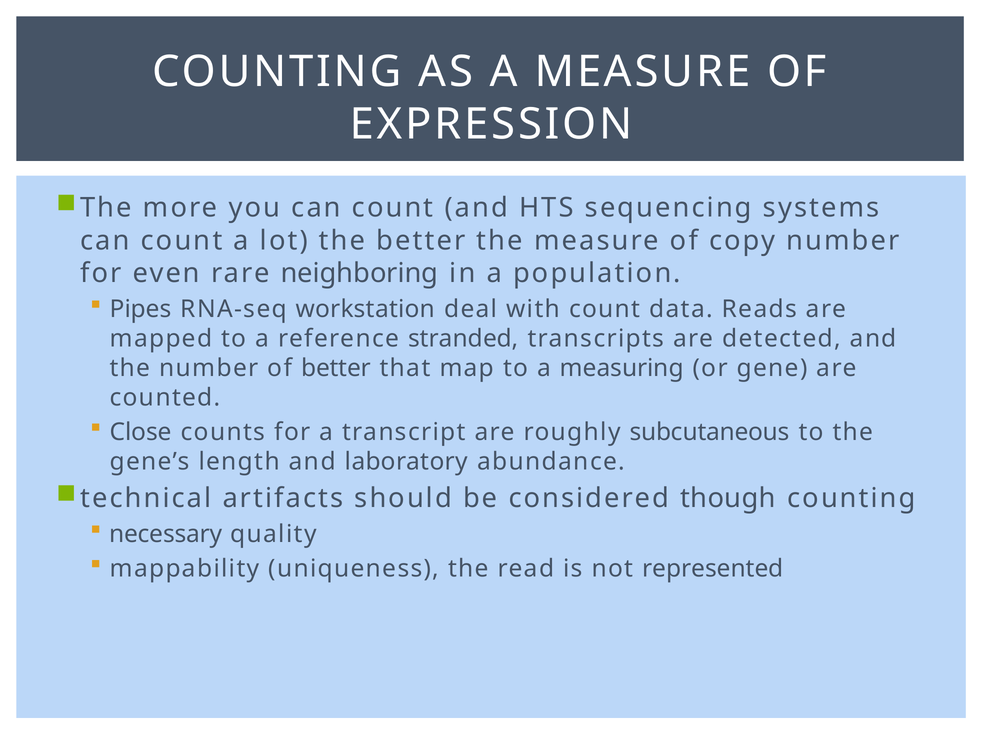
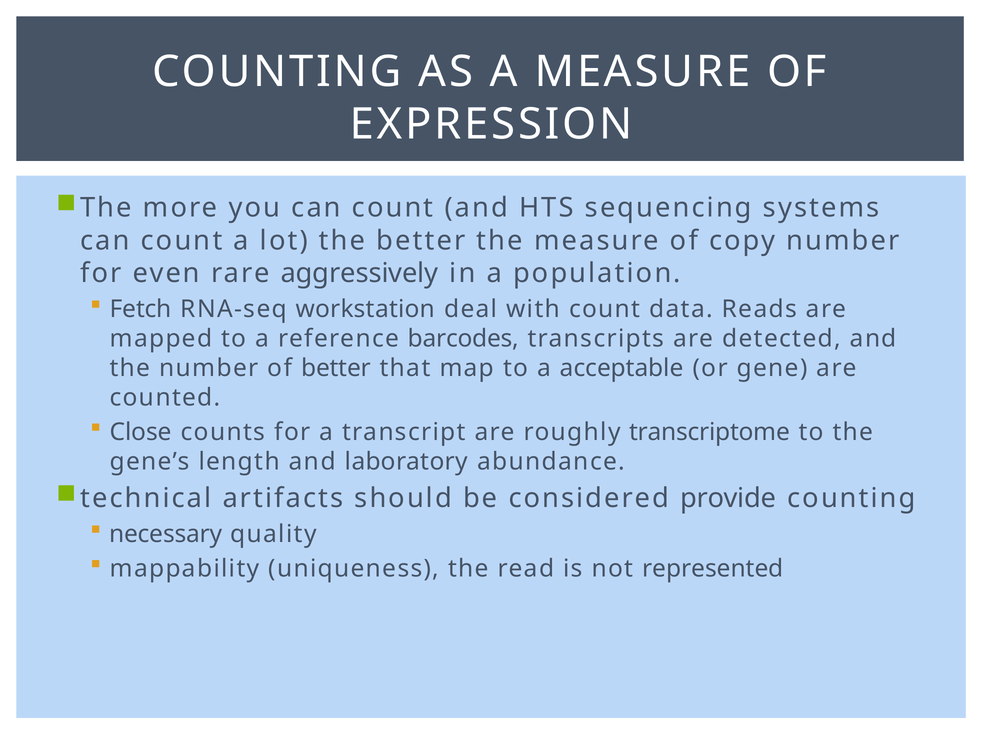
neighboring: neighboring -> aggressively
Pipes: Pipes -> Fetch
stranded: stranded -> barcodes
measuring: measuring -> acceptable
subcutaneous: subcutaneous -> transcriptome
though: though -> provide
